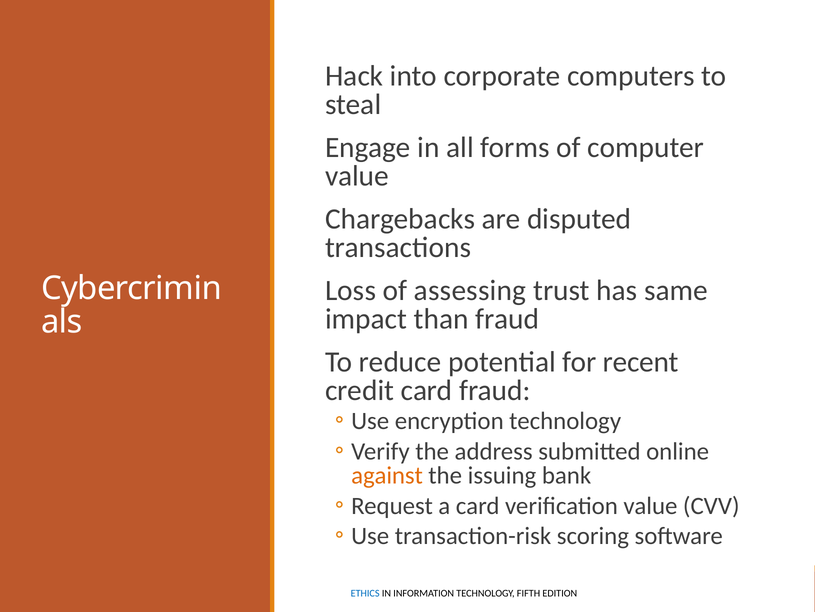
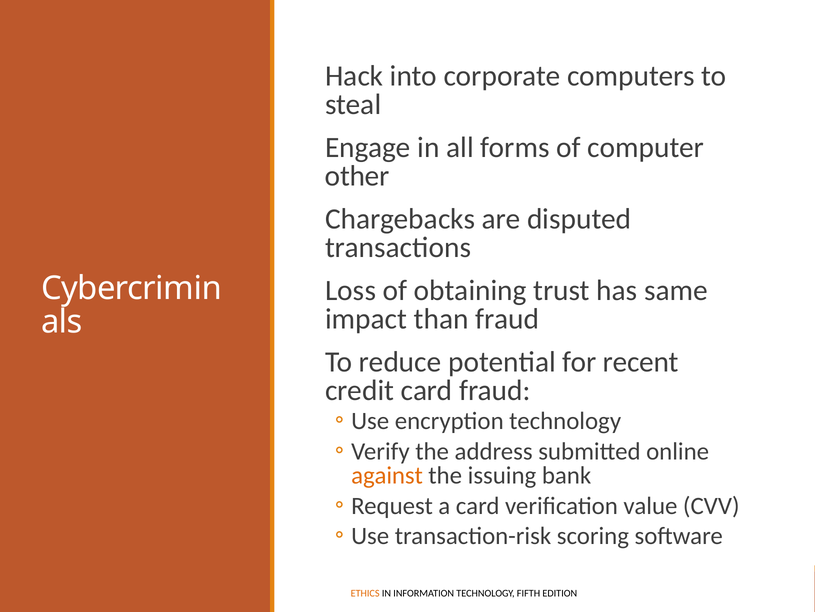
value at (357, 176): value -> other
assessing: assessing -> obtaining
ETHICS colour: blue -> orange
